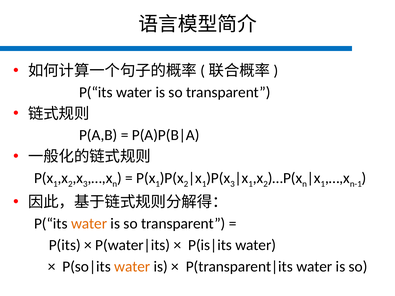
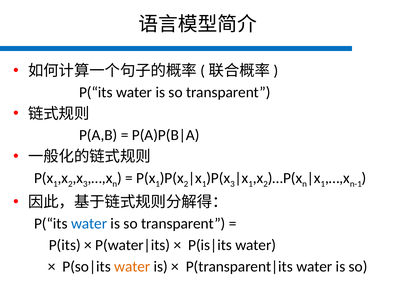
water at (89, 224) colour: orange -> blue
